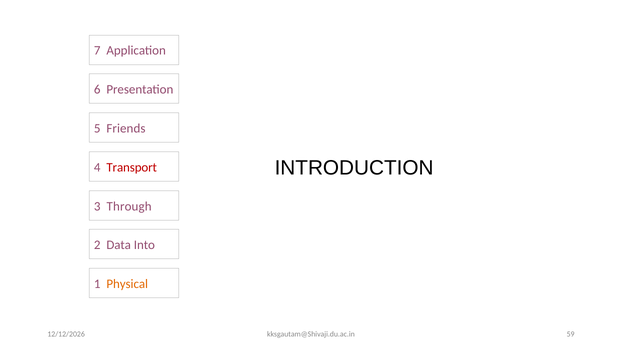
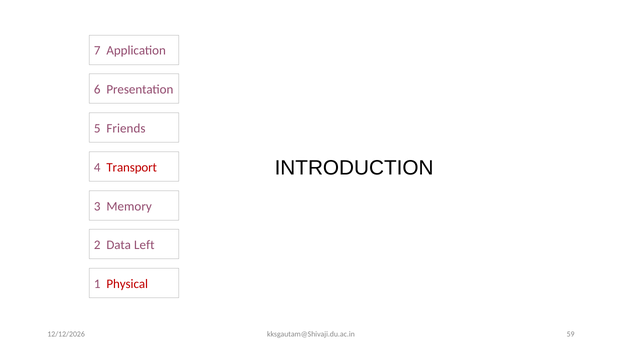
Through: Through -> Memory
Into: Into -> Left
Physical colour: orange -> red
